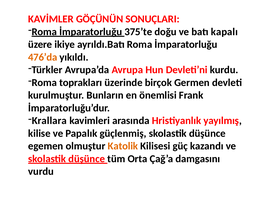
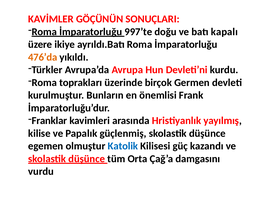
375’te: 375’te -> 997’te
Krallara: Krallara -> Franklar
Katolik colour: orange -> blue
